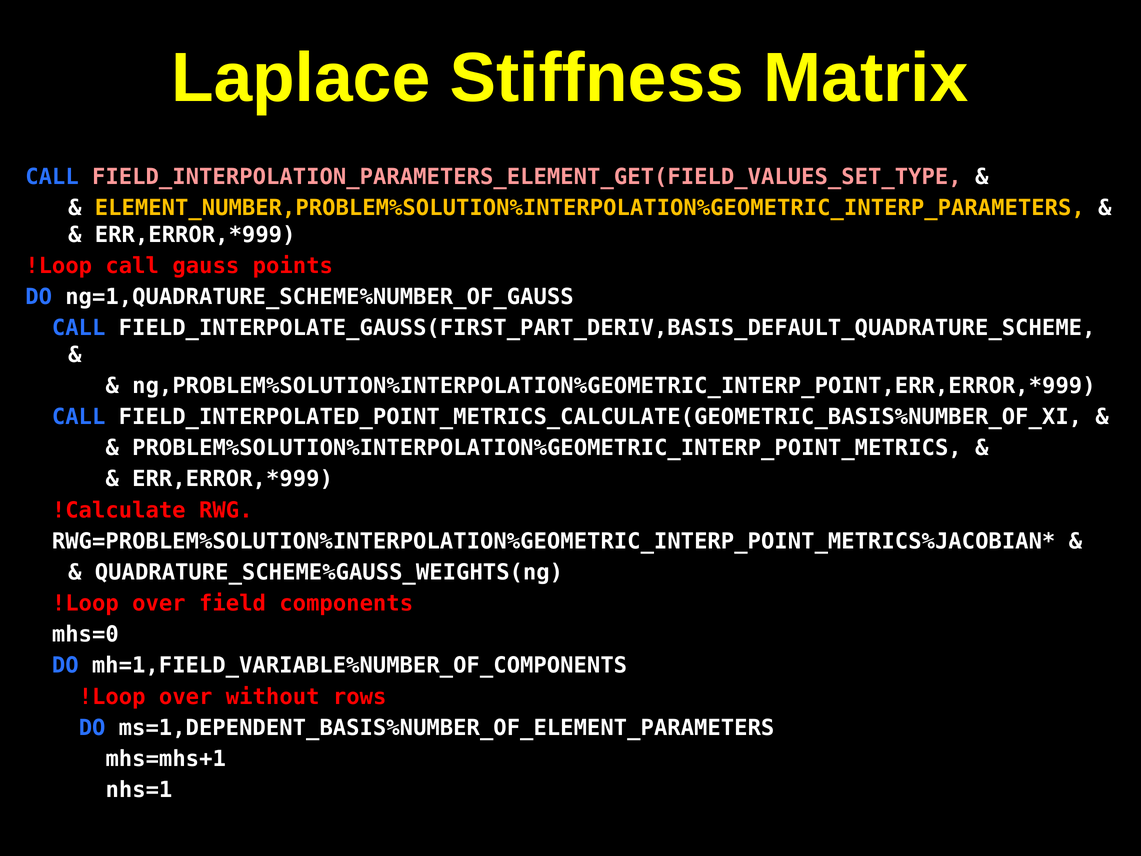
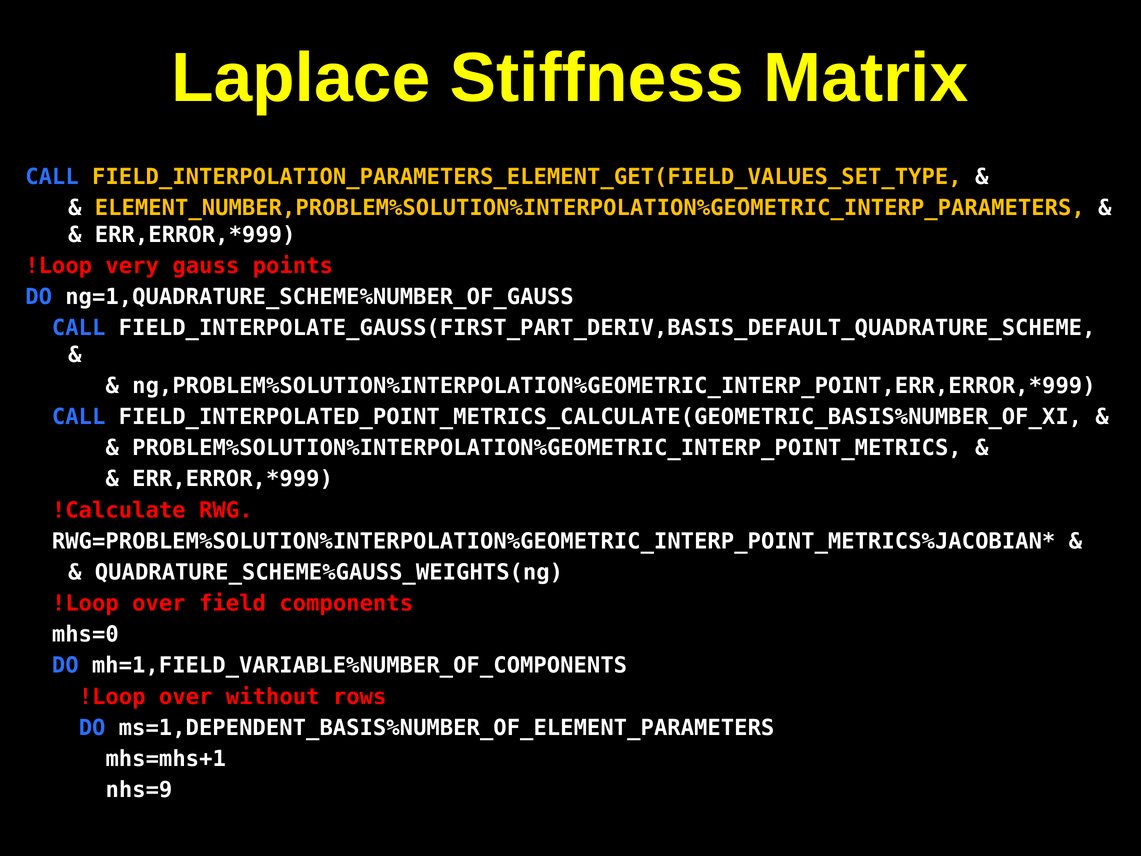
FIELD_INTERPOLATION_PARAMETERS_ELEMENT_GET(FIELD_VALUES_SET_TYPE colour: pink -> yellow
!Loop call: call -> very
nhs=1: nhs=1 -> nhs=9
